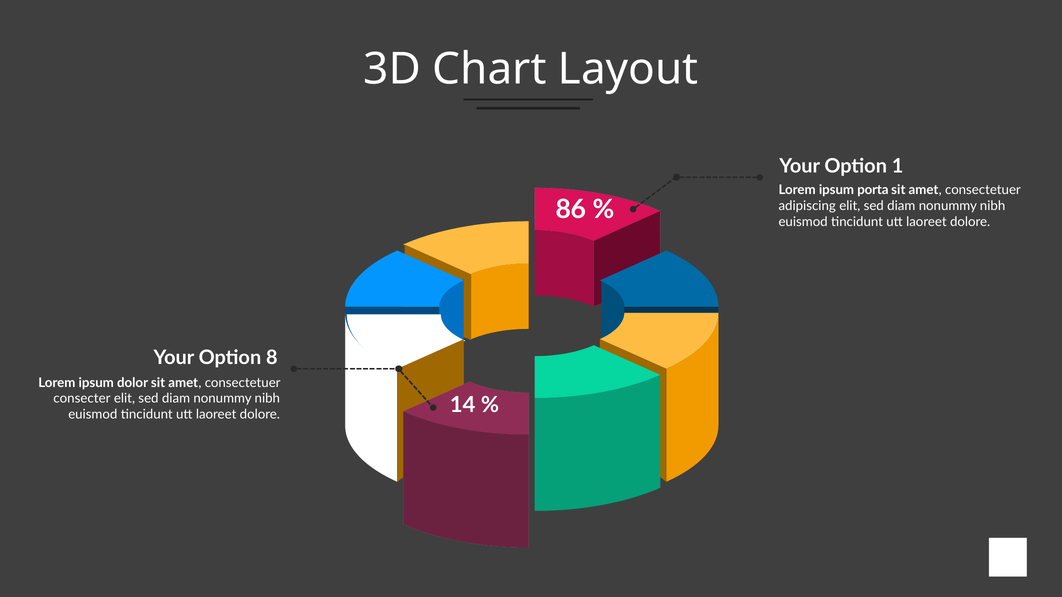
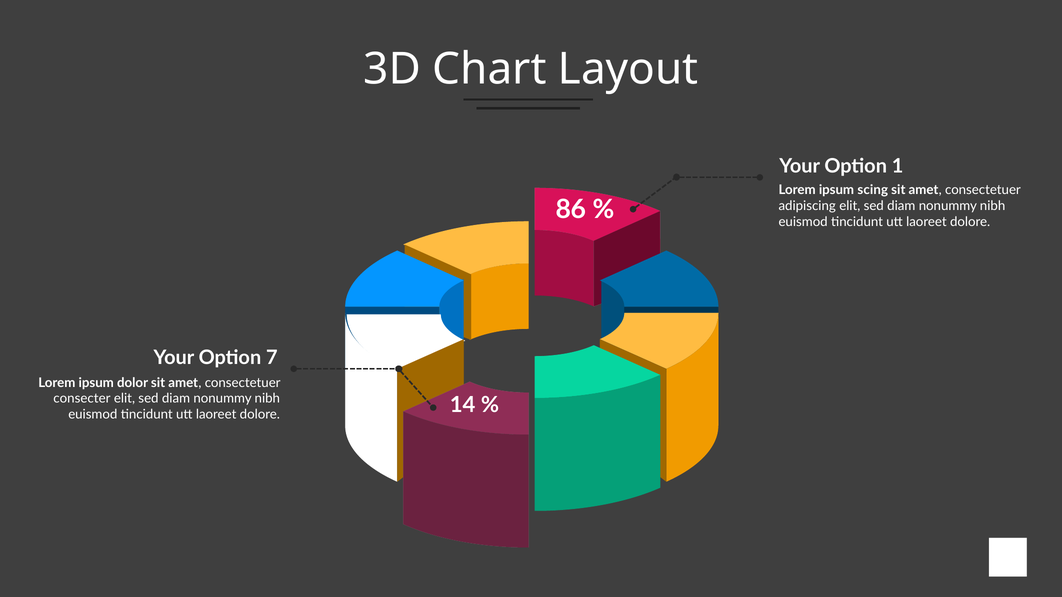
porta: porta -> scing
8: 8 -> 7
